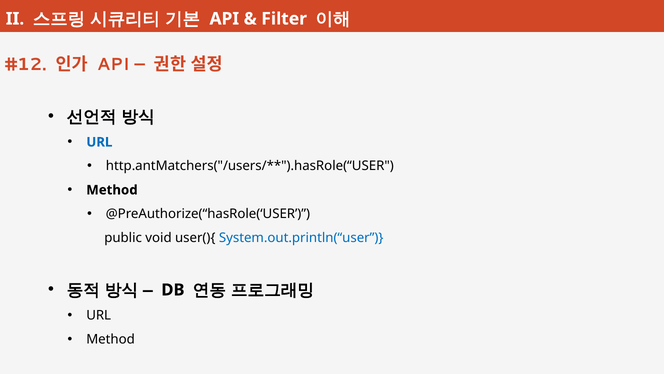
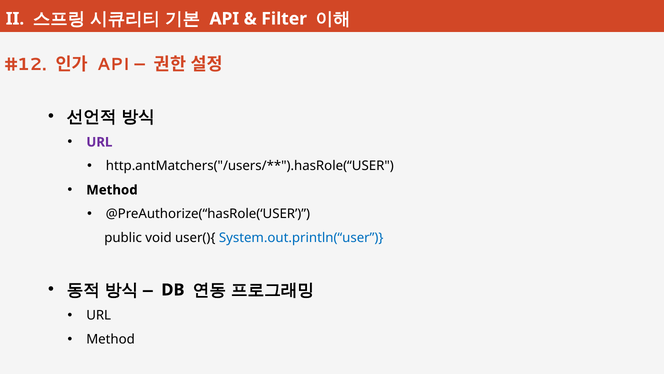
URL at (99, 142) colour: blue -> purple
